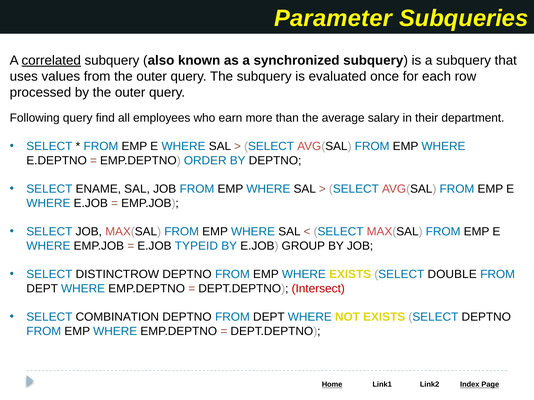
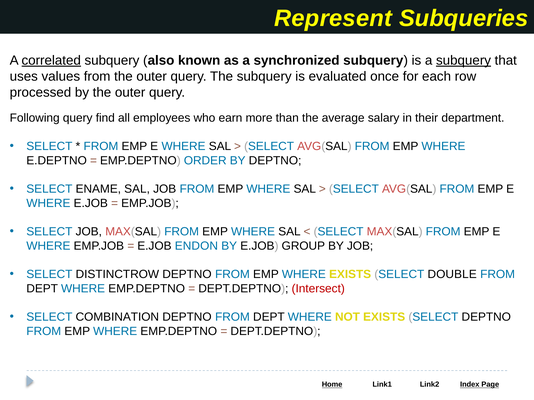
Parameter: Parameter -> Represent
subquery at (464, 60) underline: none -> present
TYPEID: TYPEID -> ENDON
